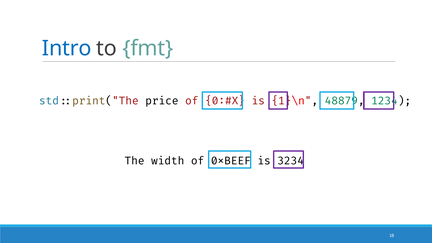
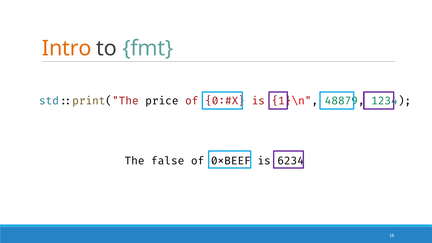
Intro colour: blue -> orange
width: width -> false
3234: 3234 -> 6234
